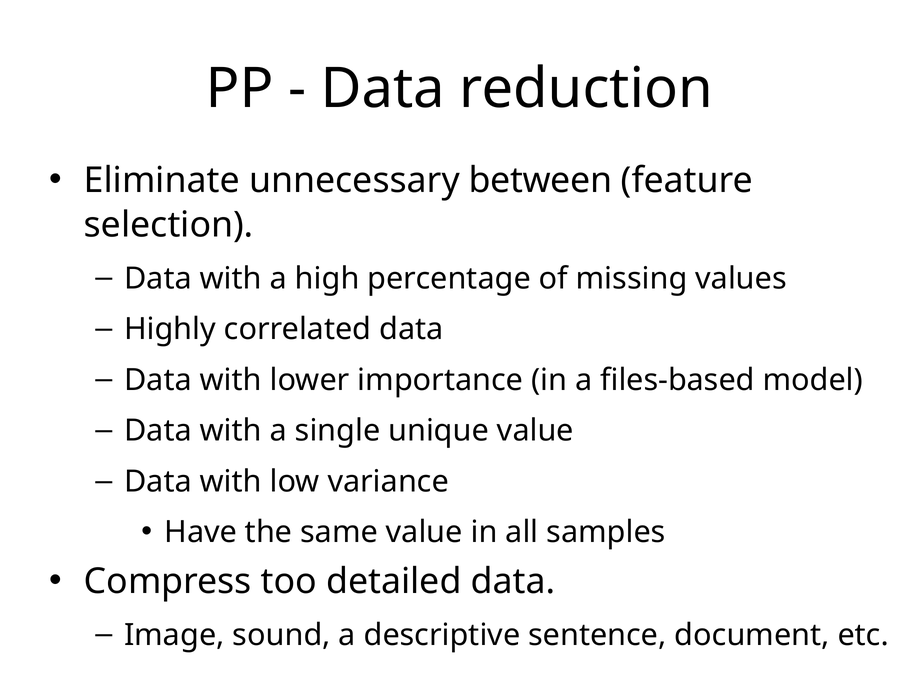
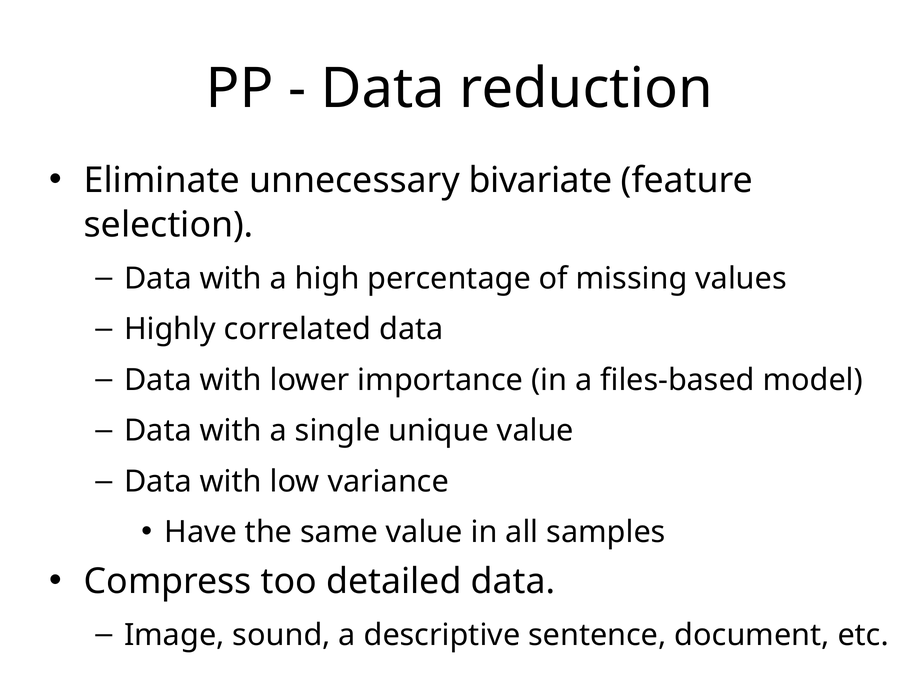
between: between -> bivariate
